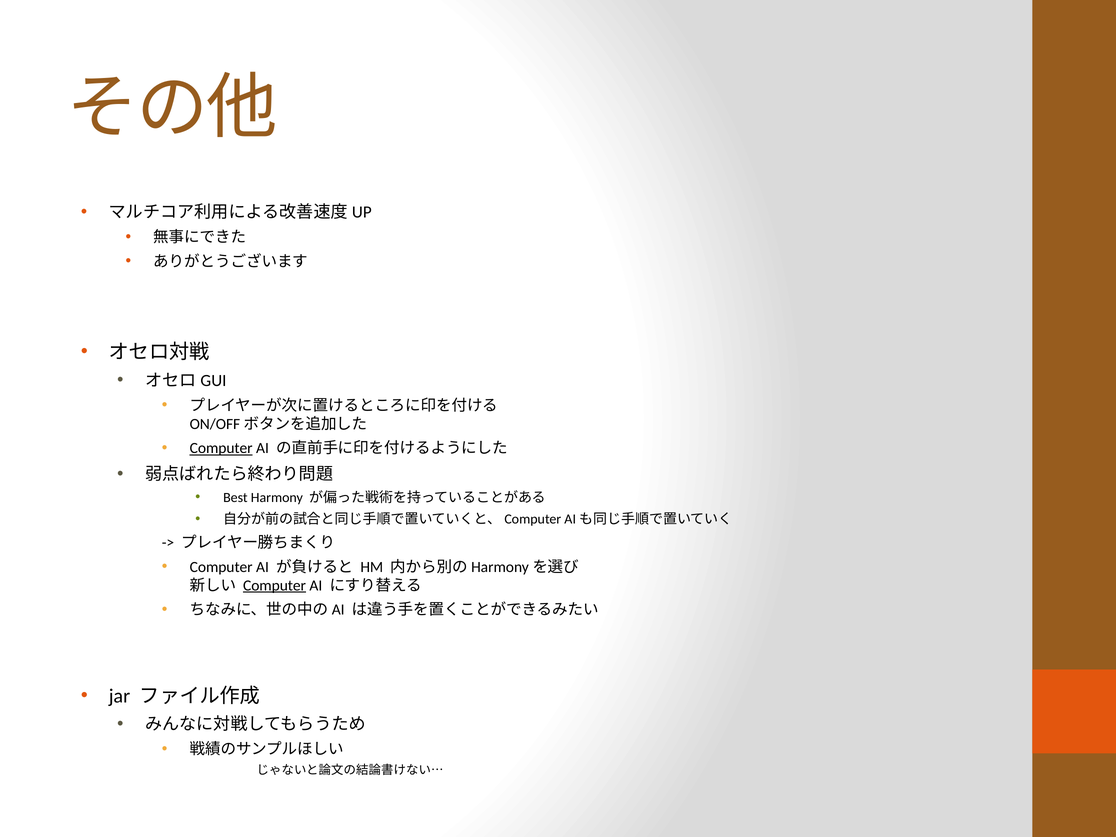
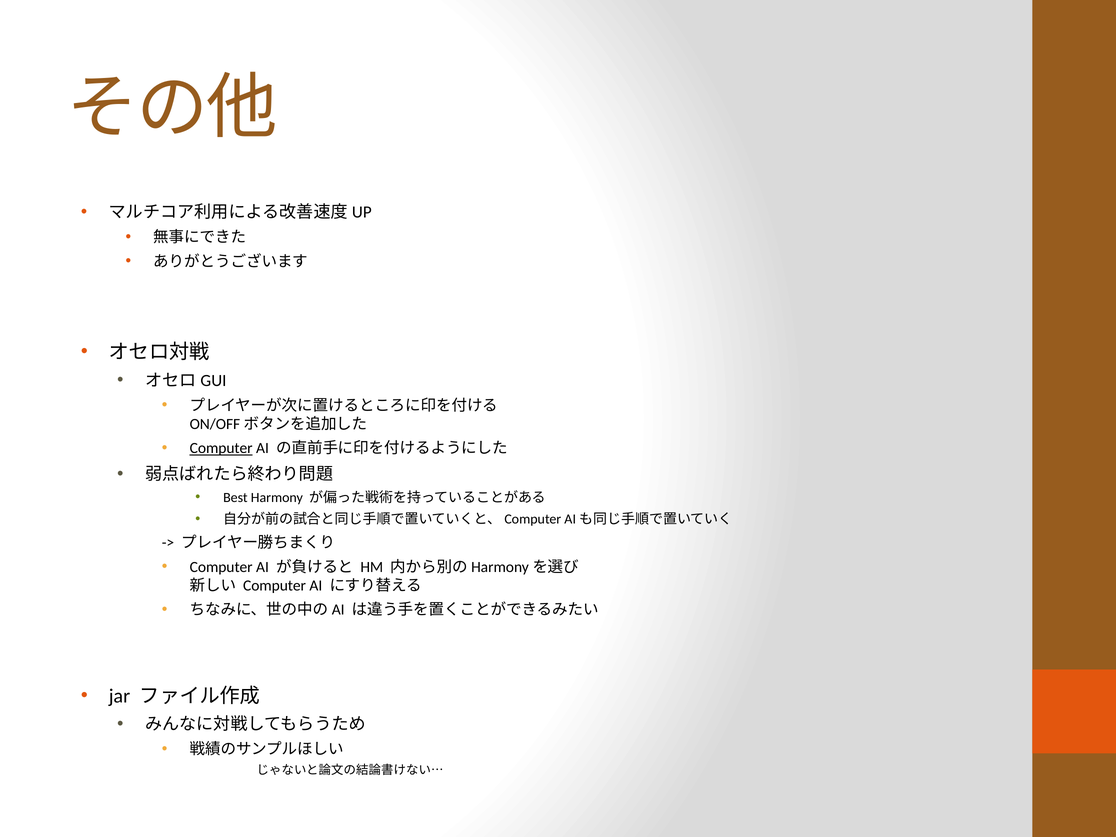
Computer at (275, 586) underline: present -> none
